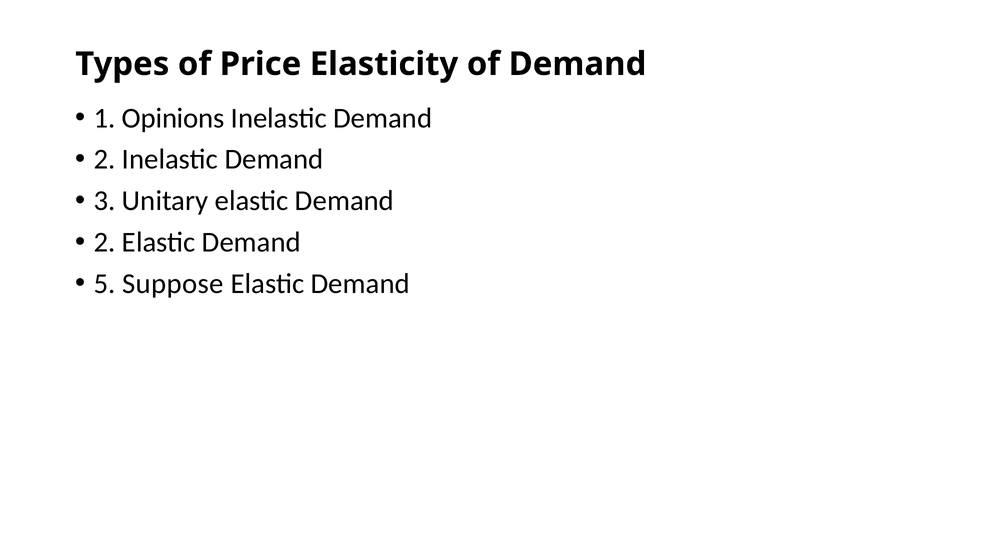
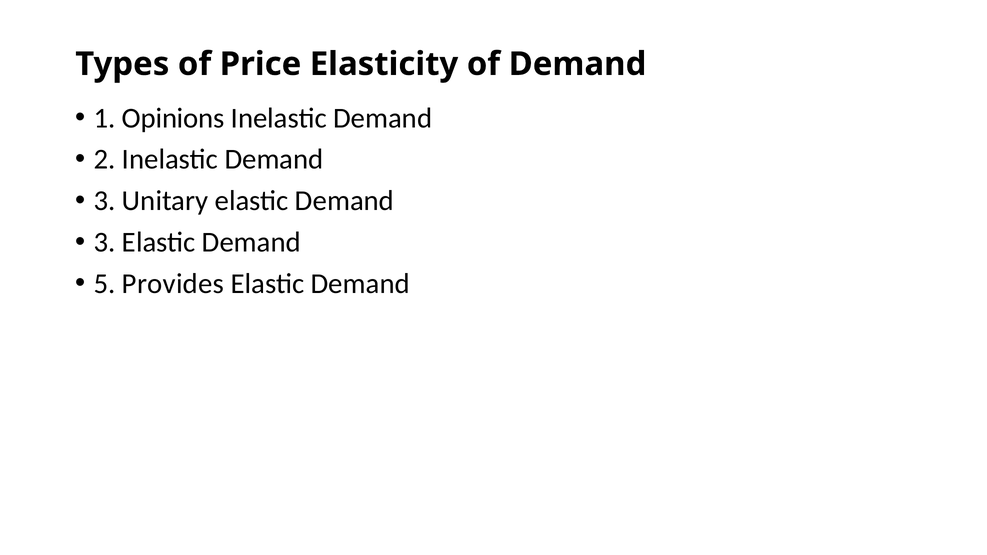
2 at (105, 242): 2 -> 3
Suppose: Suppose -> Provides
